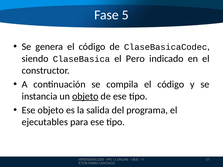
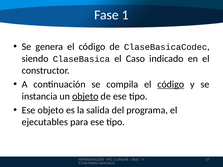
5: 5 -> 1
Pero: Pero -> Caso
código at (171, 84) underline: none -> present
